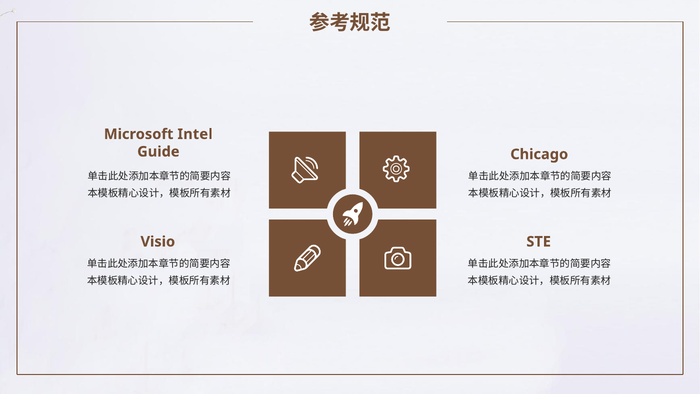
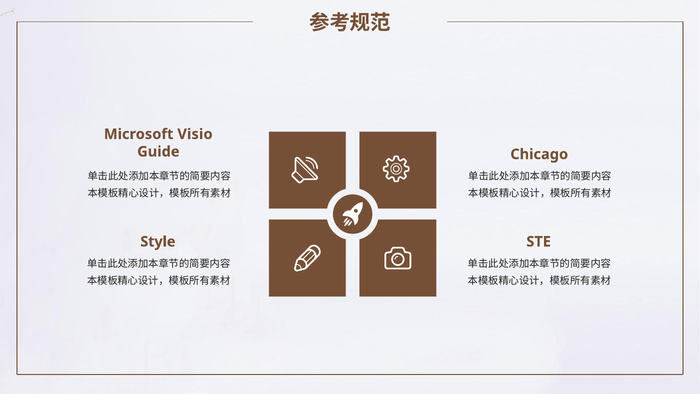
Intel: Intel -> Visio
Visio: Visio -> Style
